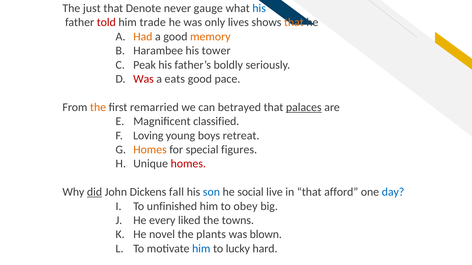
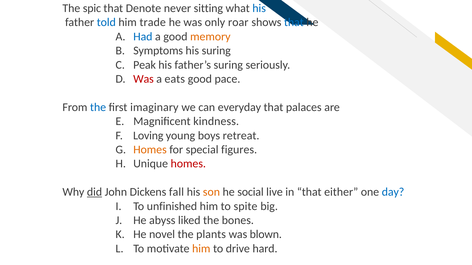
just: just -> spic
gauge: gauge -> sitting
told colour: red -> blue
lives: lives -> roar
that at (294, 22) colour: orange -> blue
Had colour: orange -> blue
Harambee: Harambee -> Symptoms
his tower: tower -> suring
father’s boldly: boldly -> suring
the at (98, 107) colour: orange -> blue
remarried: remarried -> imaginary
betrayed: betrayed -> everyday
palaces underline: present -> none
classified: classified -> kindness
son colour: blue -> orange
afford: afford -> either
obey: obey -> spite
every: every -> abyss
towns: towns -> bones
him at (201, 249) colour: blue -> orange
lucky: lucky -> drive
